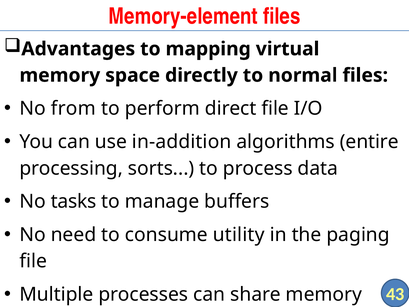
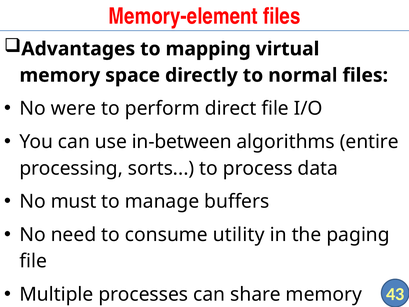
from: from -> were
in-addition: in-addition -> in-between
tasks: tasks -> must
